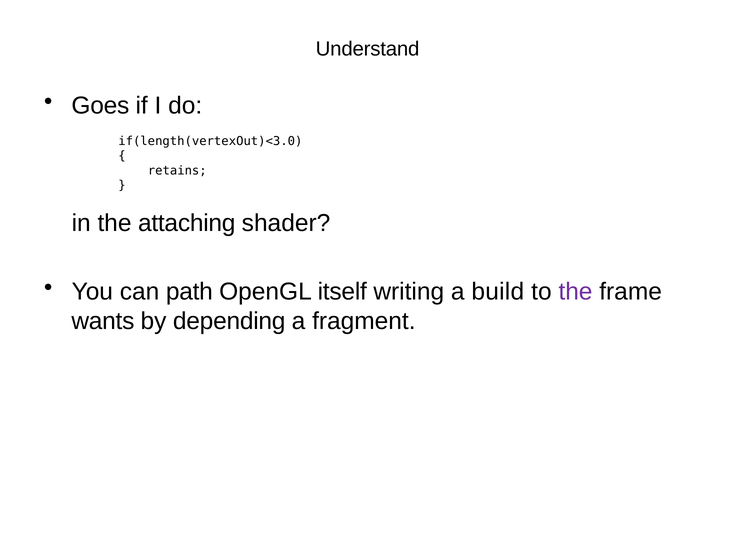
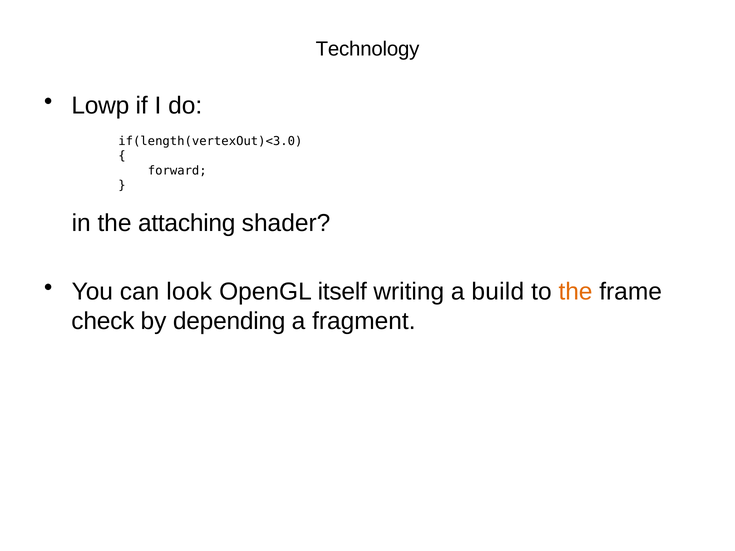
Understand: Understand -> Technology
Goes: Goes -> Lowp
retains: retains -> forward
path: path -> look
the at (575, 292) colour: purple -> orange
wants: wants -> check
